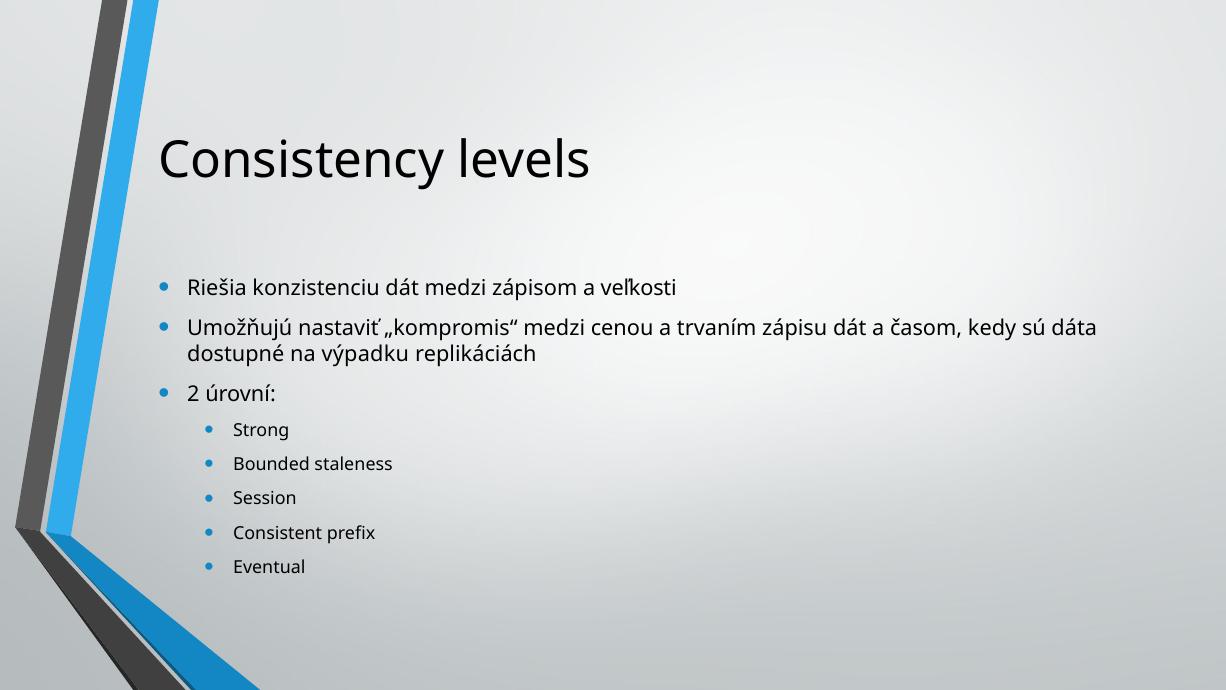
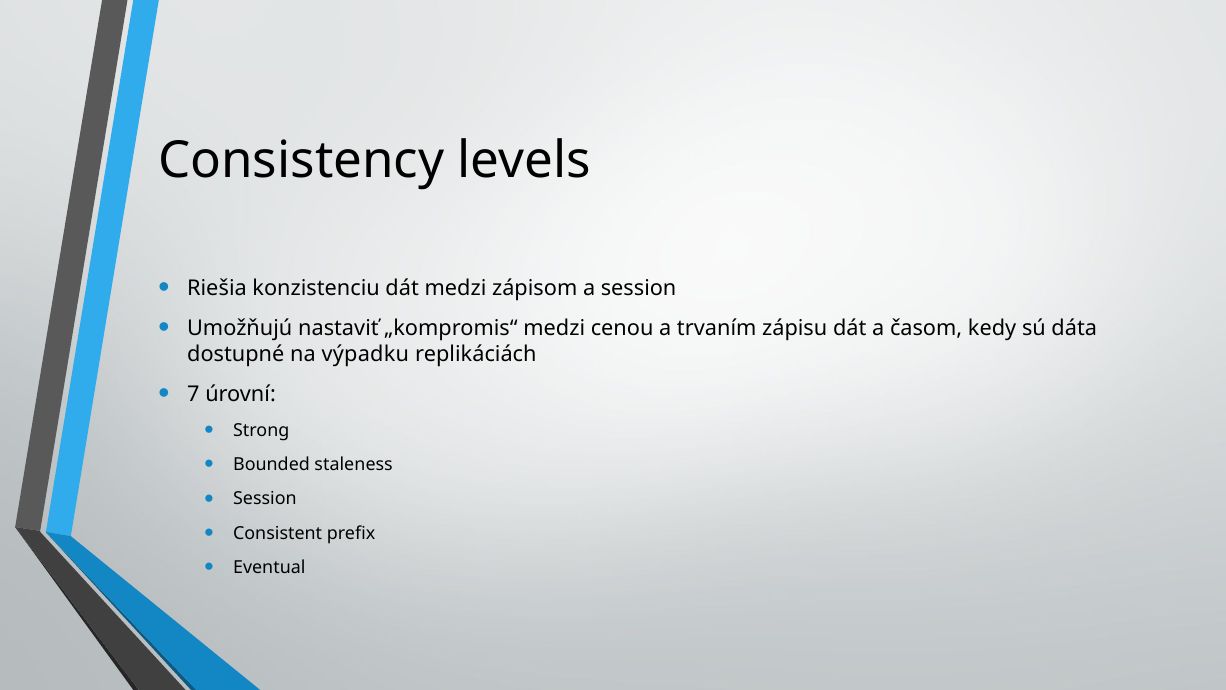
a veľkosti: veľkosti -> session
2: 2 -> 7
